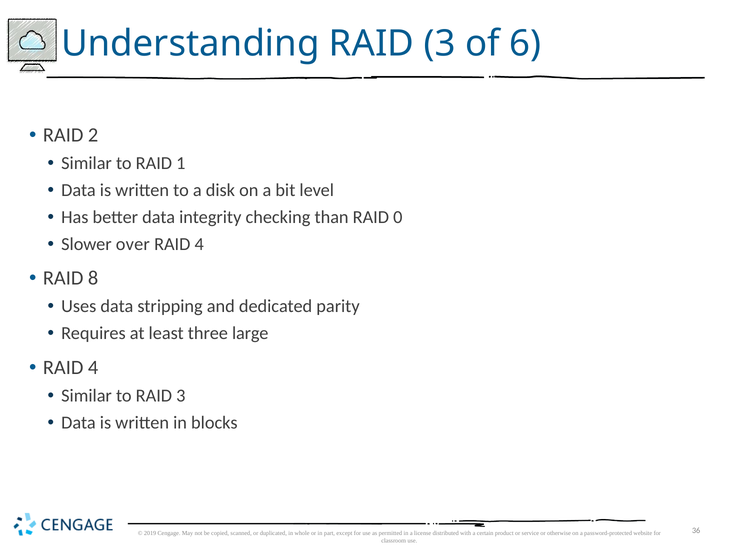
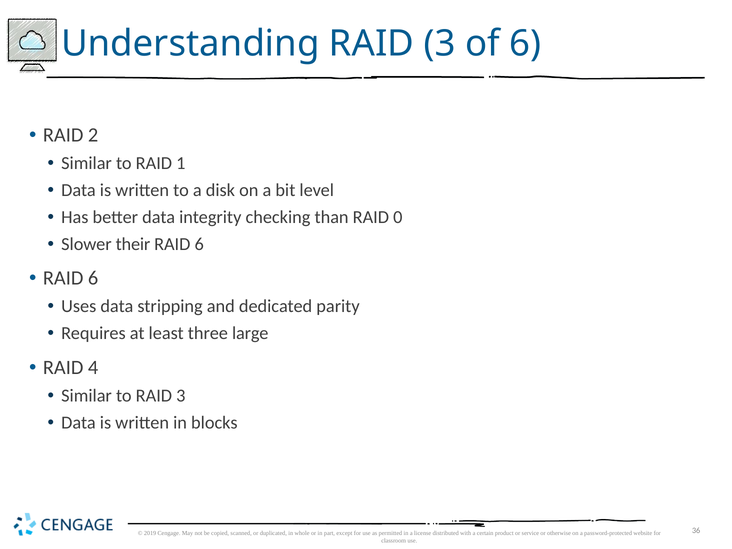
over: over -> their
4 at (199, 244): 4 -> 6
8 at (93, 278): 8 -> 6
